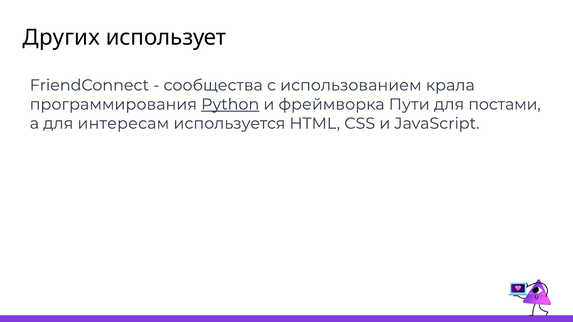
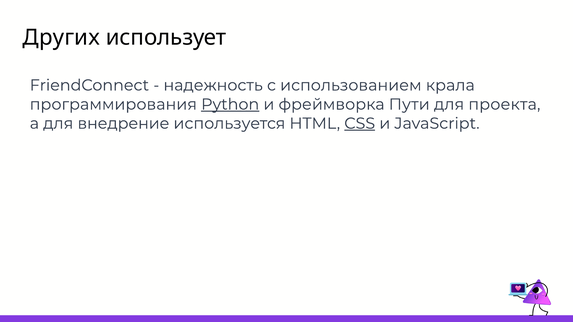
сообщества: сообщества -> надежность
постами: постами -> проекта
интересам: интересам -> внедрение
CSS underline: none -> present
